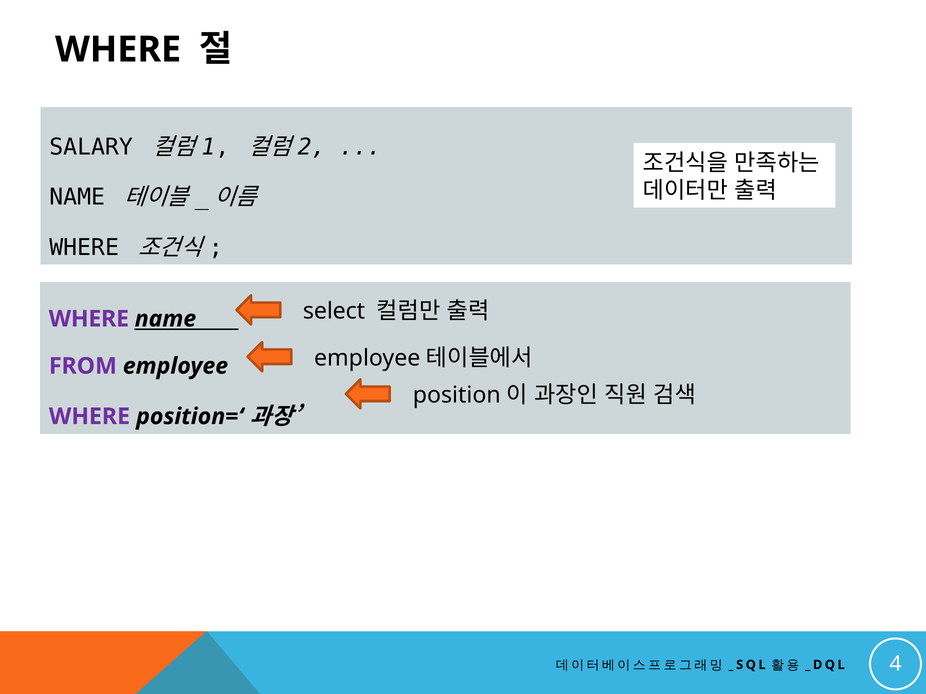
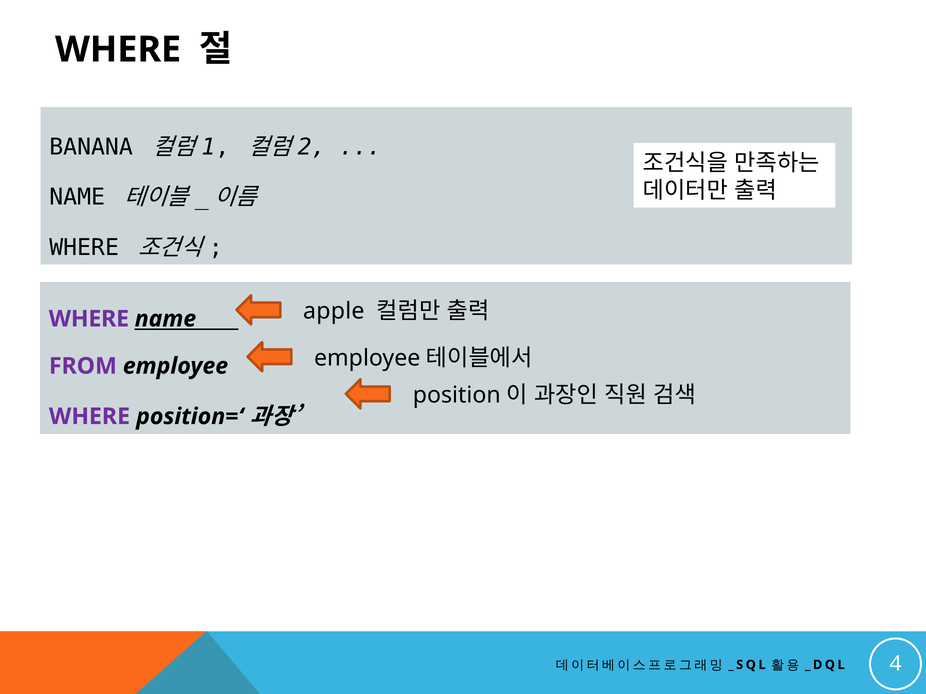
SALARY: SALARY -> BANANA
select: select -> apple
